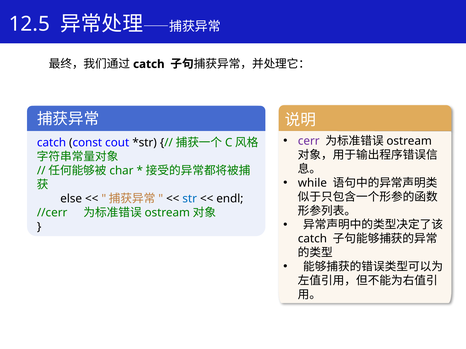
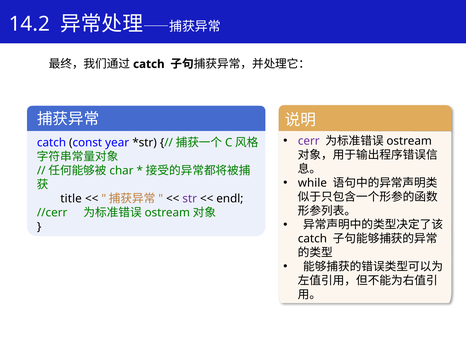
12.5: 12.5 -> 14.2
cout: cout -> year
else: else -> title
str colour: blue -> purple
